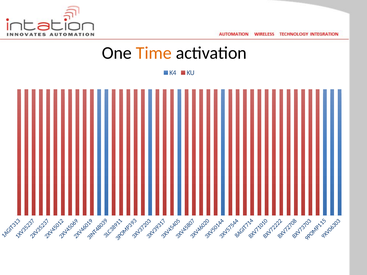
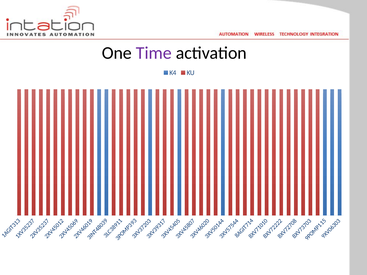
Time colour: orange -> purple
